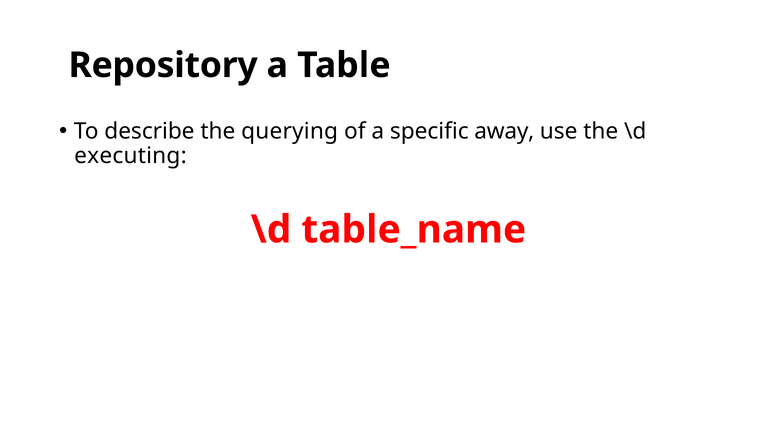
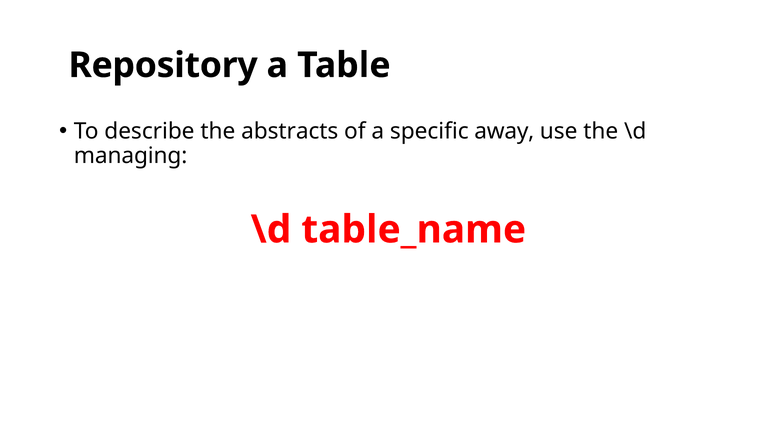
querying: querying -> abstracts
executing: executing -> managing
